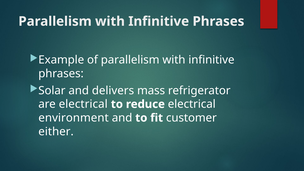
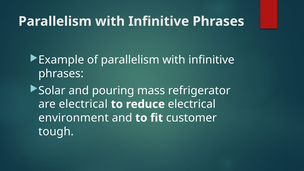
delivers: delivers -> pouring
either: either -> tough
